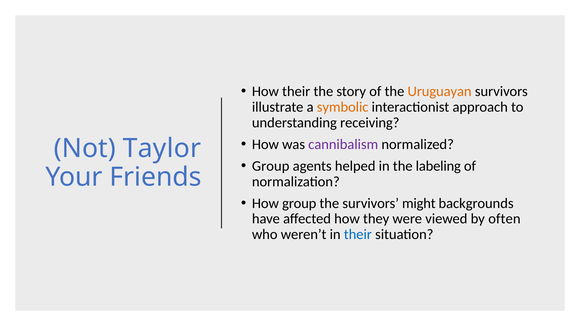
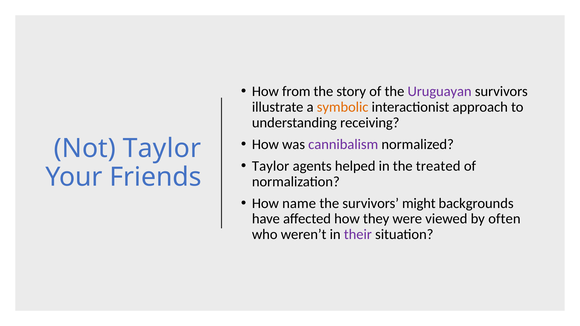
How their: their -> from
Uruguayan colour: orange -> purple
Group at (271, 166): Group -> Taylor
labeling: labeling -> treated
How group: group -> name
their at (358, 235) colour: blue -> purple
